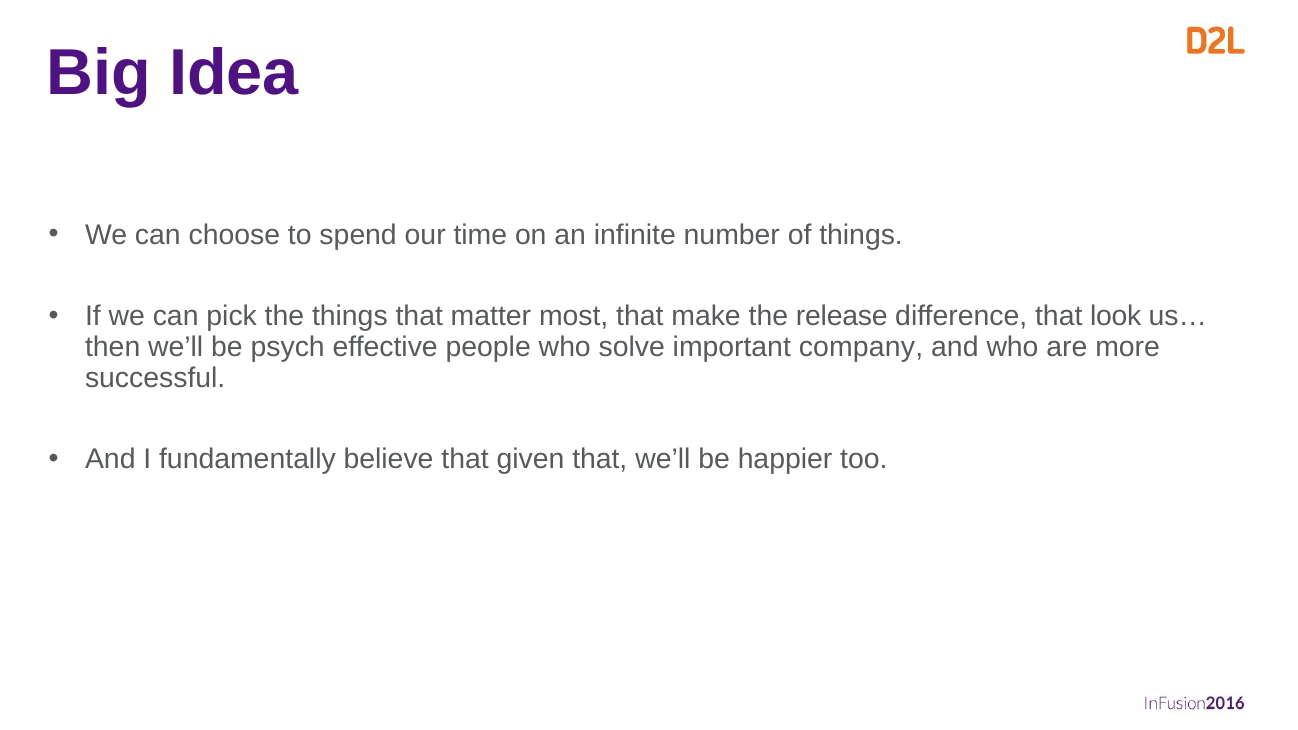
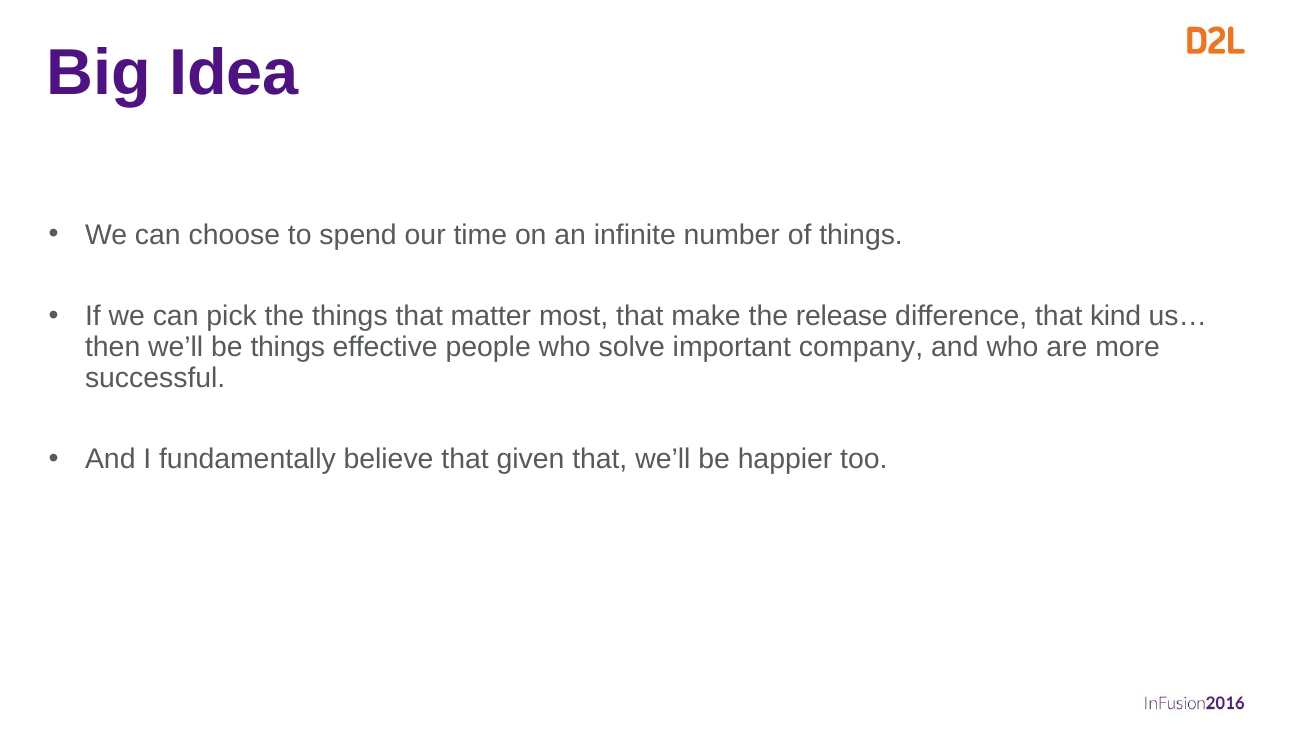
look: look -> kind
be psych: psych -> things
